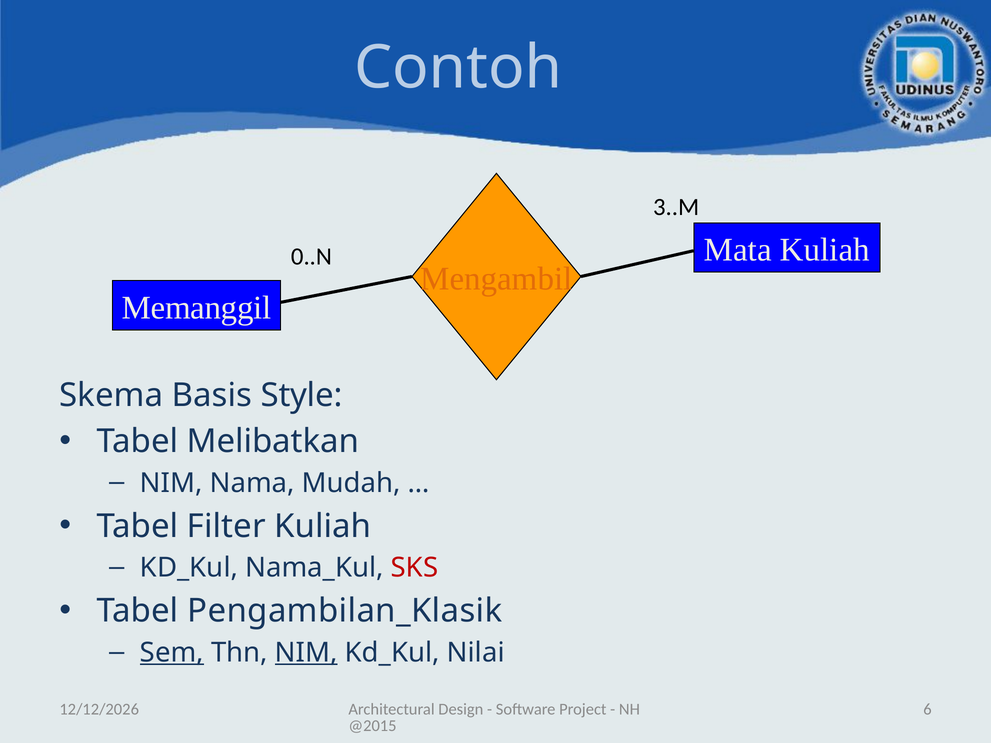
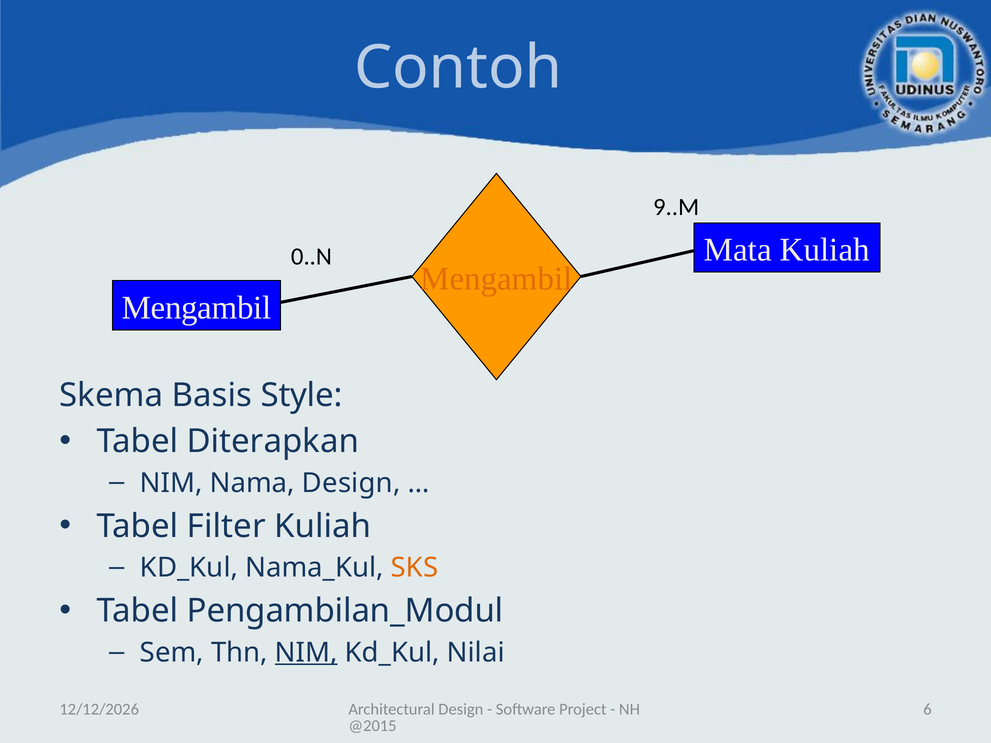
3..M: 3..M -> 9..M
Memanggil at (197, 308): Memanggil -> Mengambil
Melibatkan: Melibatkan -> Diterapkan
Nama Mudah: Mudah -> Design
SKS colour: red -> orange
Pengambilan_Klasik: Pengambilan_Klasik -> Pengambilan_Modul
Sem underline: present -> none
